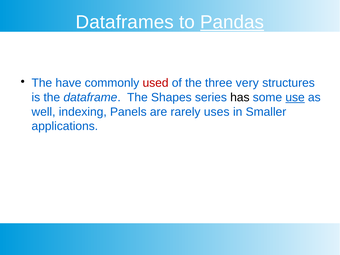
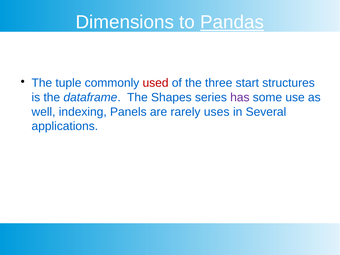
Dataframes: Dataframes -> Dimensions
have: have -> tuple
very: very -> start
has colour: black -> purple
use underline: present -> none
Smaller: Smaller -> Several
